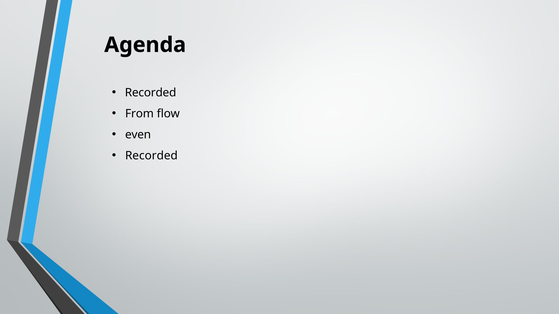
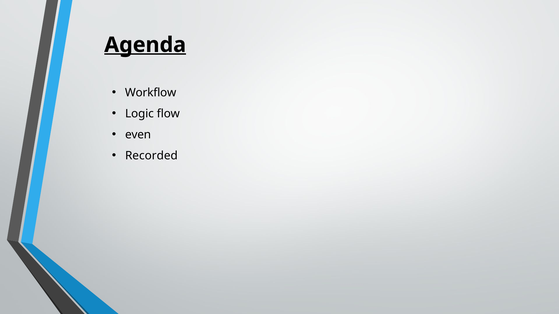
Agenda underline: none -> present
Recorded at (151, 93): Recorded -> Workflow
From: From -> Logic
